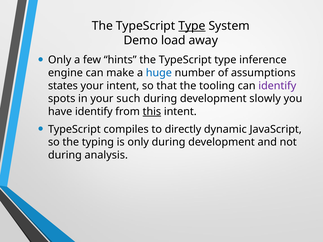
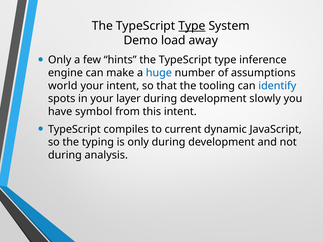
states: states -> world
identify at (277, 86) colour: purple -> blue
such: such -> layer
have identify: identify -> symbol
this underline: present -> none
directly: directly -> current
